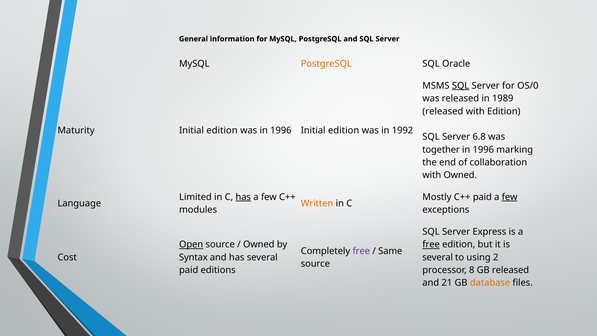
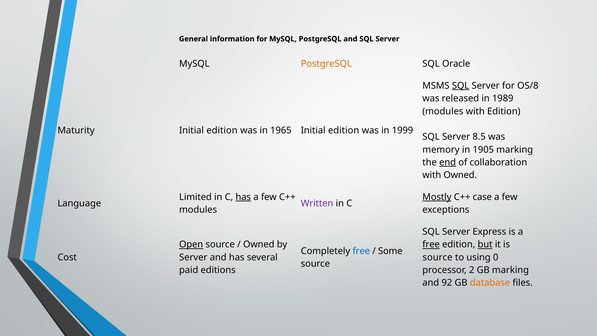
OS/0: OS/0 -> OS/8
released at (443, 111): released -> modules
was in 1996: 1996 -> 1965
1992: 1992 -> 1999
6.8: 6.8 -> 8.5
together: together -> memory
1996 at (483, 150): 1996 -> 1905
end underline: none -> present
Mostly underline: none -> present
C++ paid: paid -> case
few at (510, 197) underline: present -> none
Written colour: orange -> purple
but underline: none -> present
free at (361, 251) colour: purple -> blue
Same: Same -> Some
Syntax at (193, 257): Syntax -> Server
several at (438, 257): several -> source
2: 2 -> 0
8: 8 -> 2
GB released: released -> marking
21: 21 -> 92
